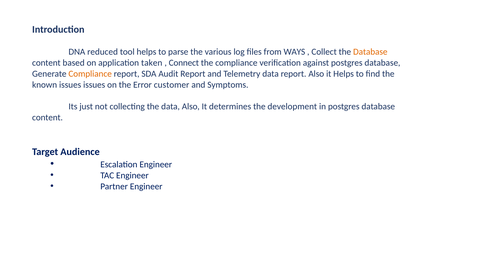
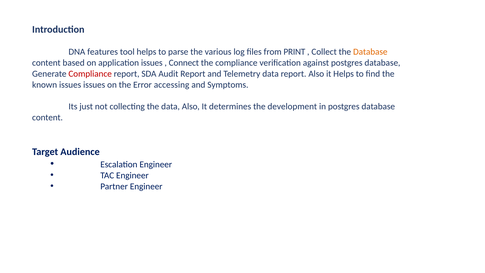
reduced: reduced -> features
WAYS: WAYS -> PRINT
application taken: taken -> issues
Compliance at (90, 74) colour: orange -> red
customer: customer -> accessing
